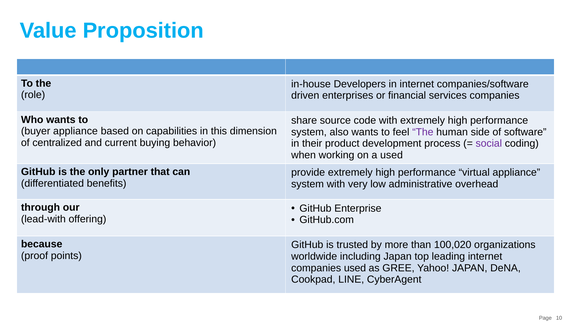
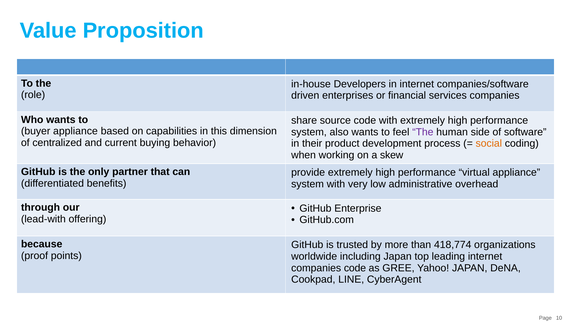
social colour: purple -> orange
a used: used -> skew
100,020: 100,020 -> 418,774
companies used: used -> code
